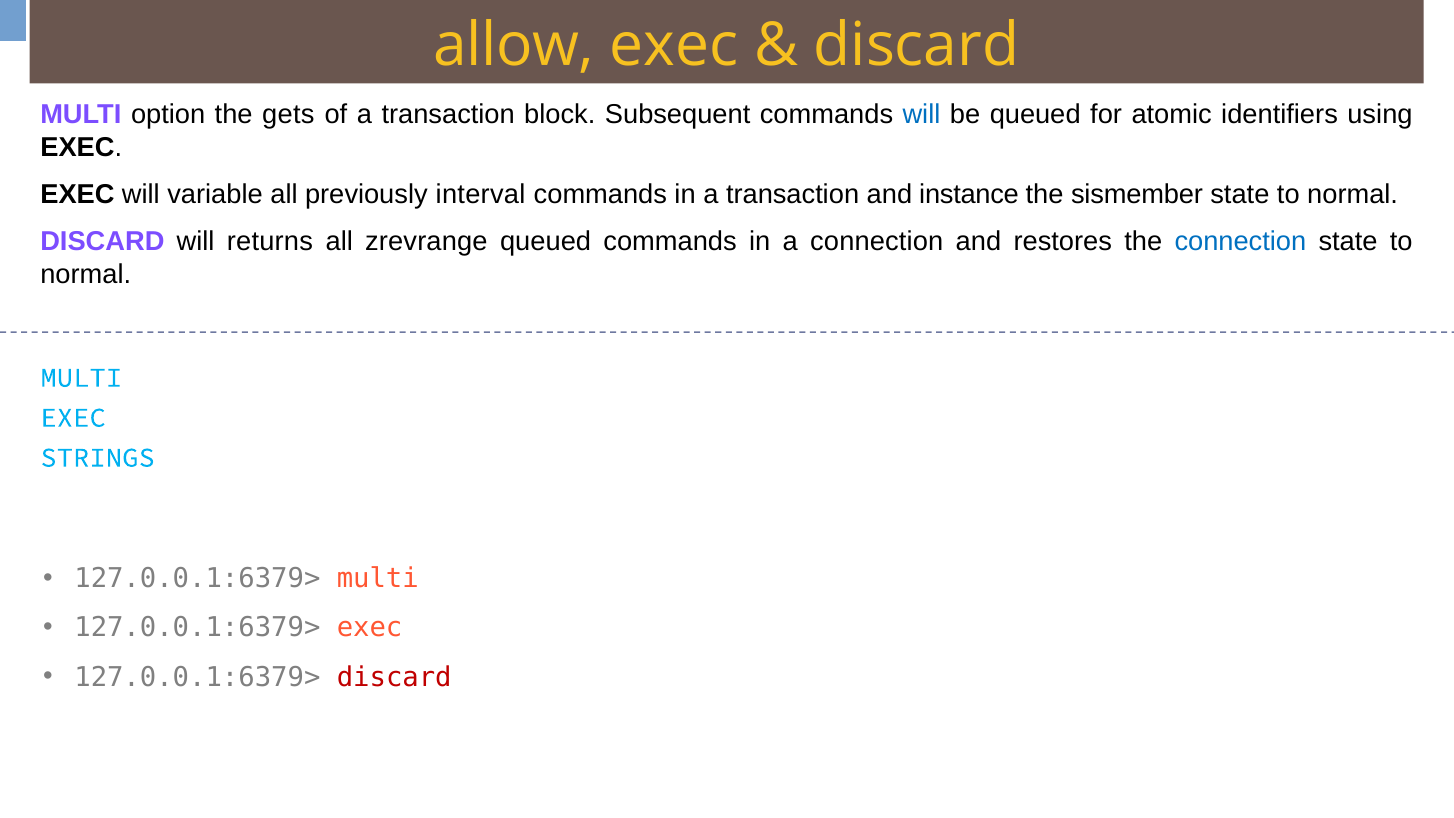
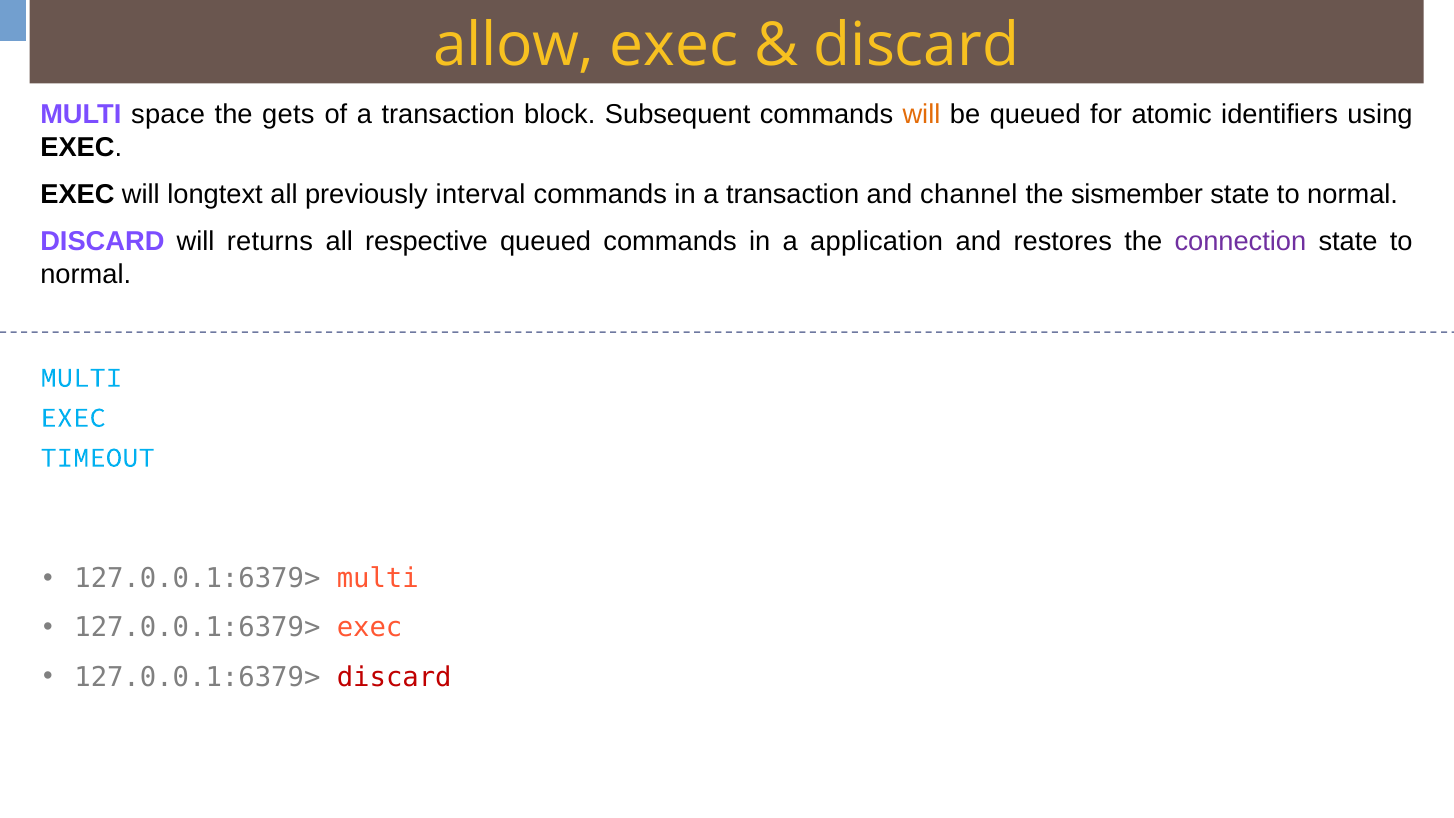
option: option -> space
will at (921, 114) colour: blue -> orange
variable: variable -> longtext
instance: instance -> channel
zrevrange: zrevrange -> respective
a connection: connection -> application
connection at (1240, 242) colour: blue -> purple
STRINGS: STRINGS -> TIMEOUT
